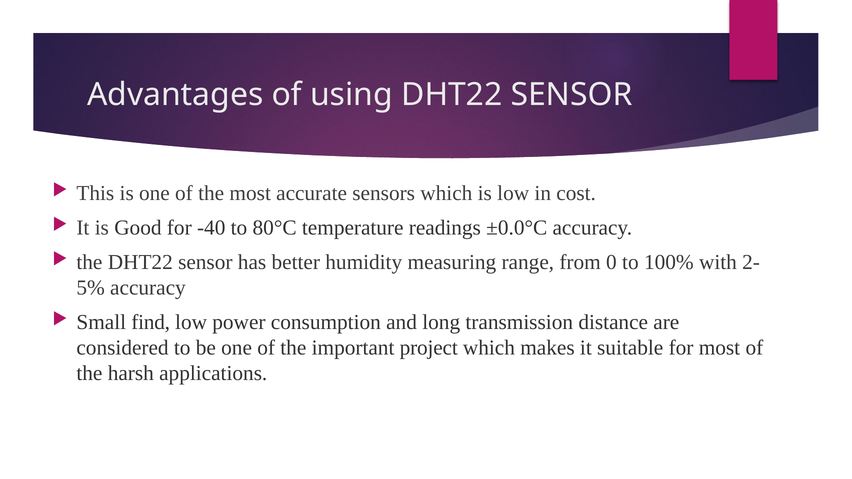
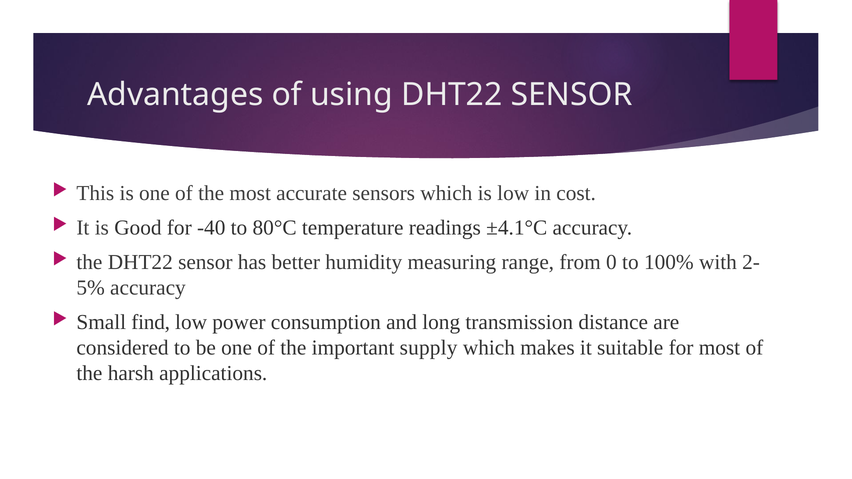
±0.0°C: ±0.0°C -> ±4.1°C
project: project -> supply
